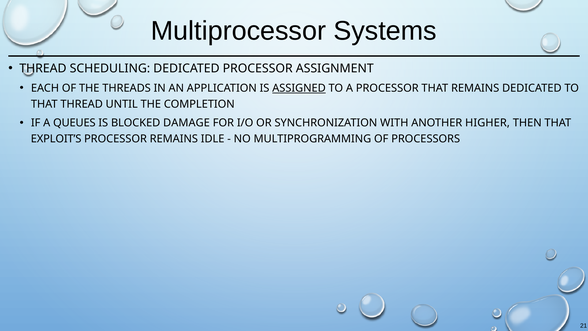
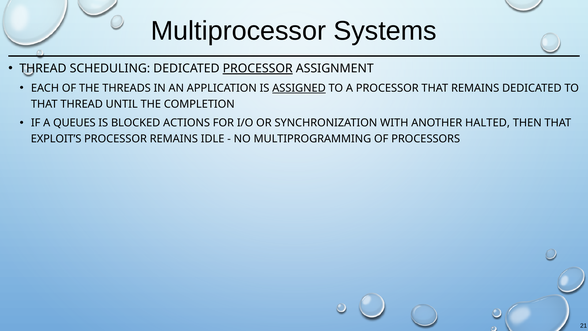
PROCESSOR at (258, 69) underline: none -> present
DAMAGE: DAMAGE -> ACTIONS
HIGHER: HIGHER -> HALTED
